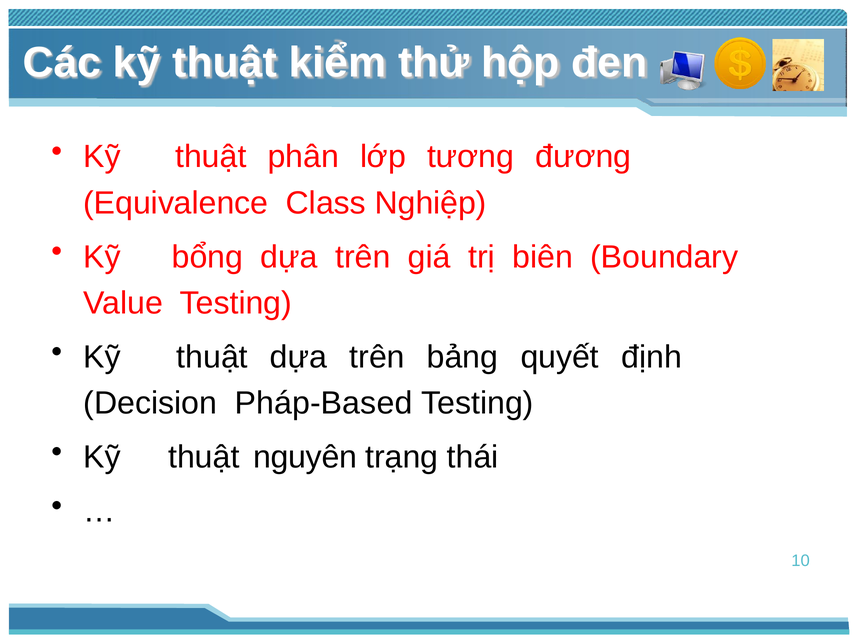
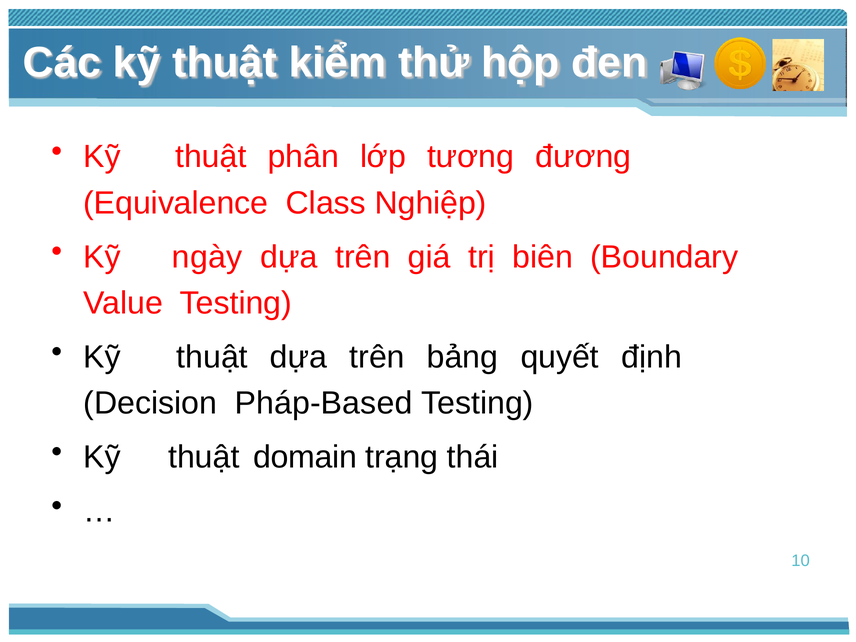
bổng: bổng -> ngày
nguyên: nguyên -> domain
